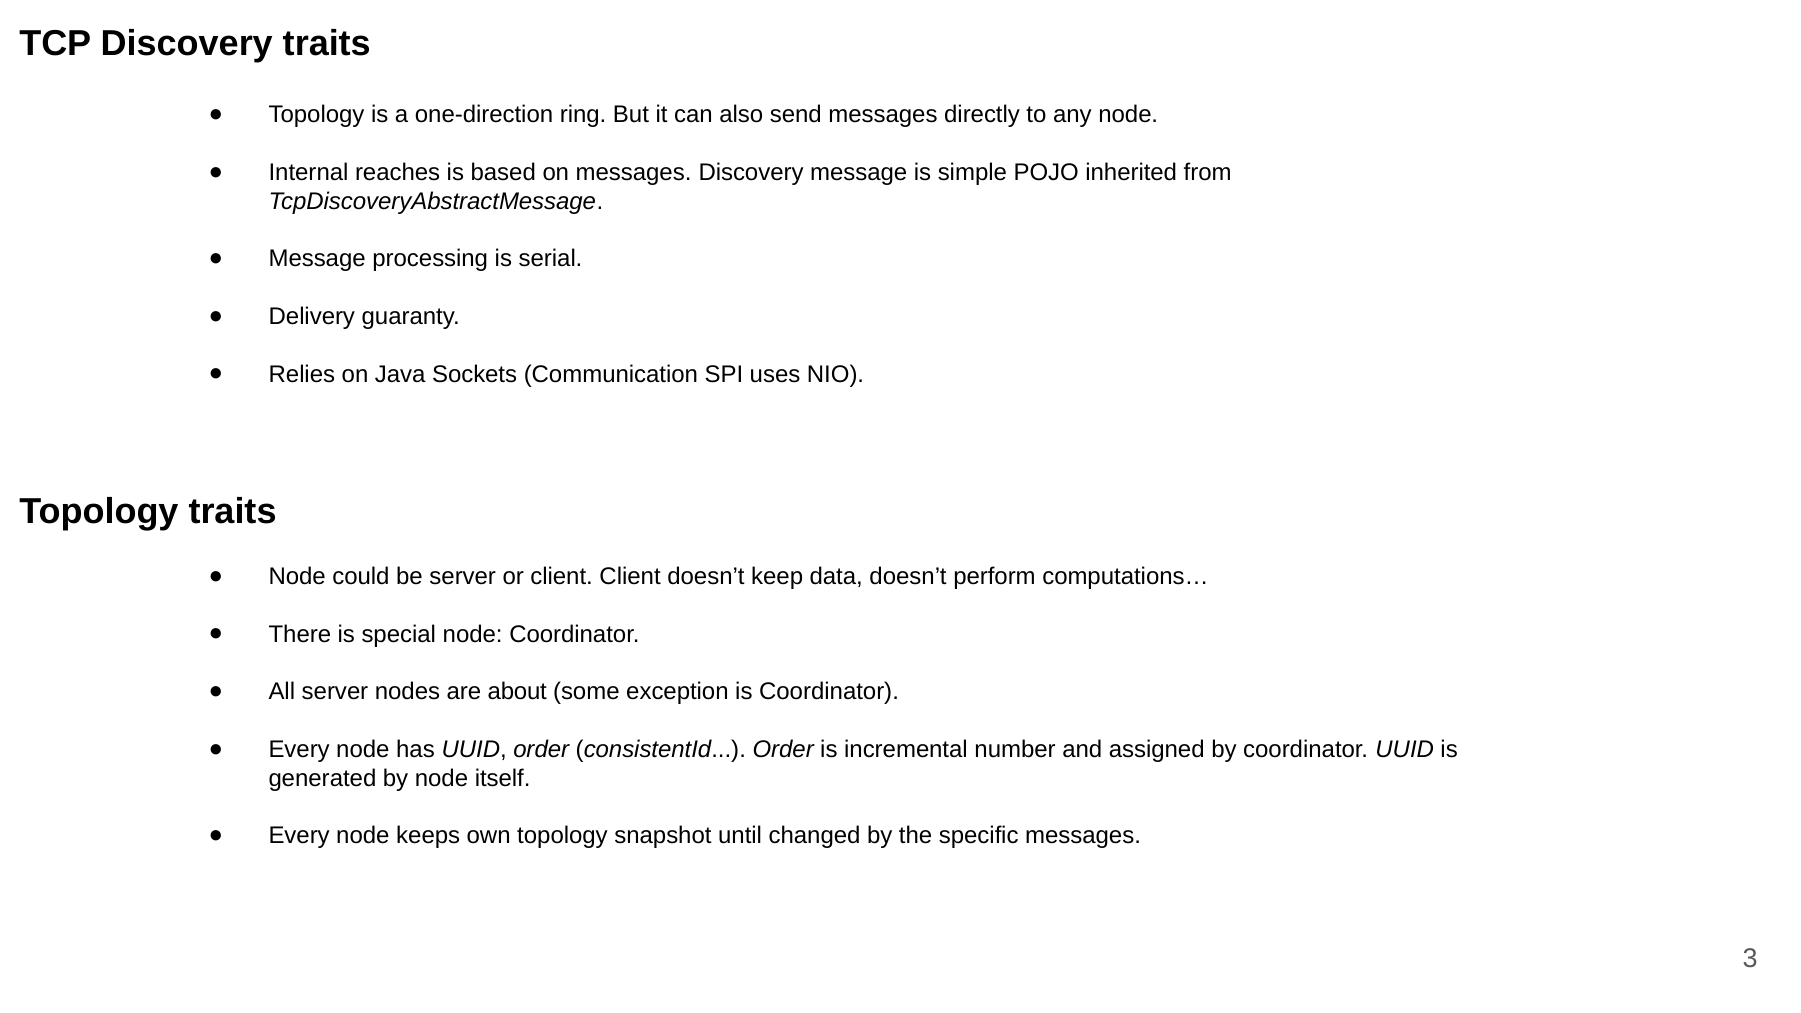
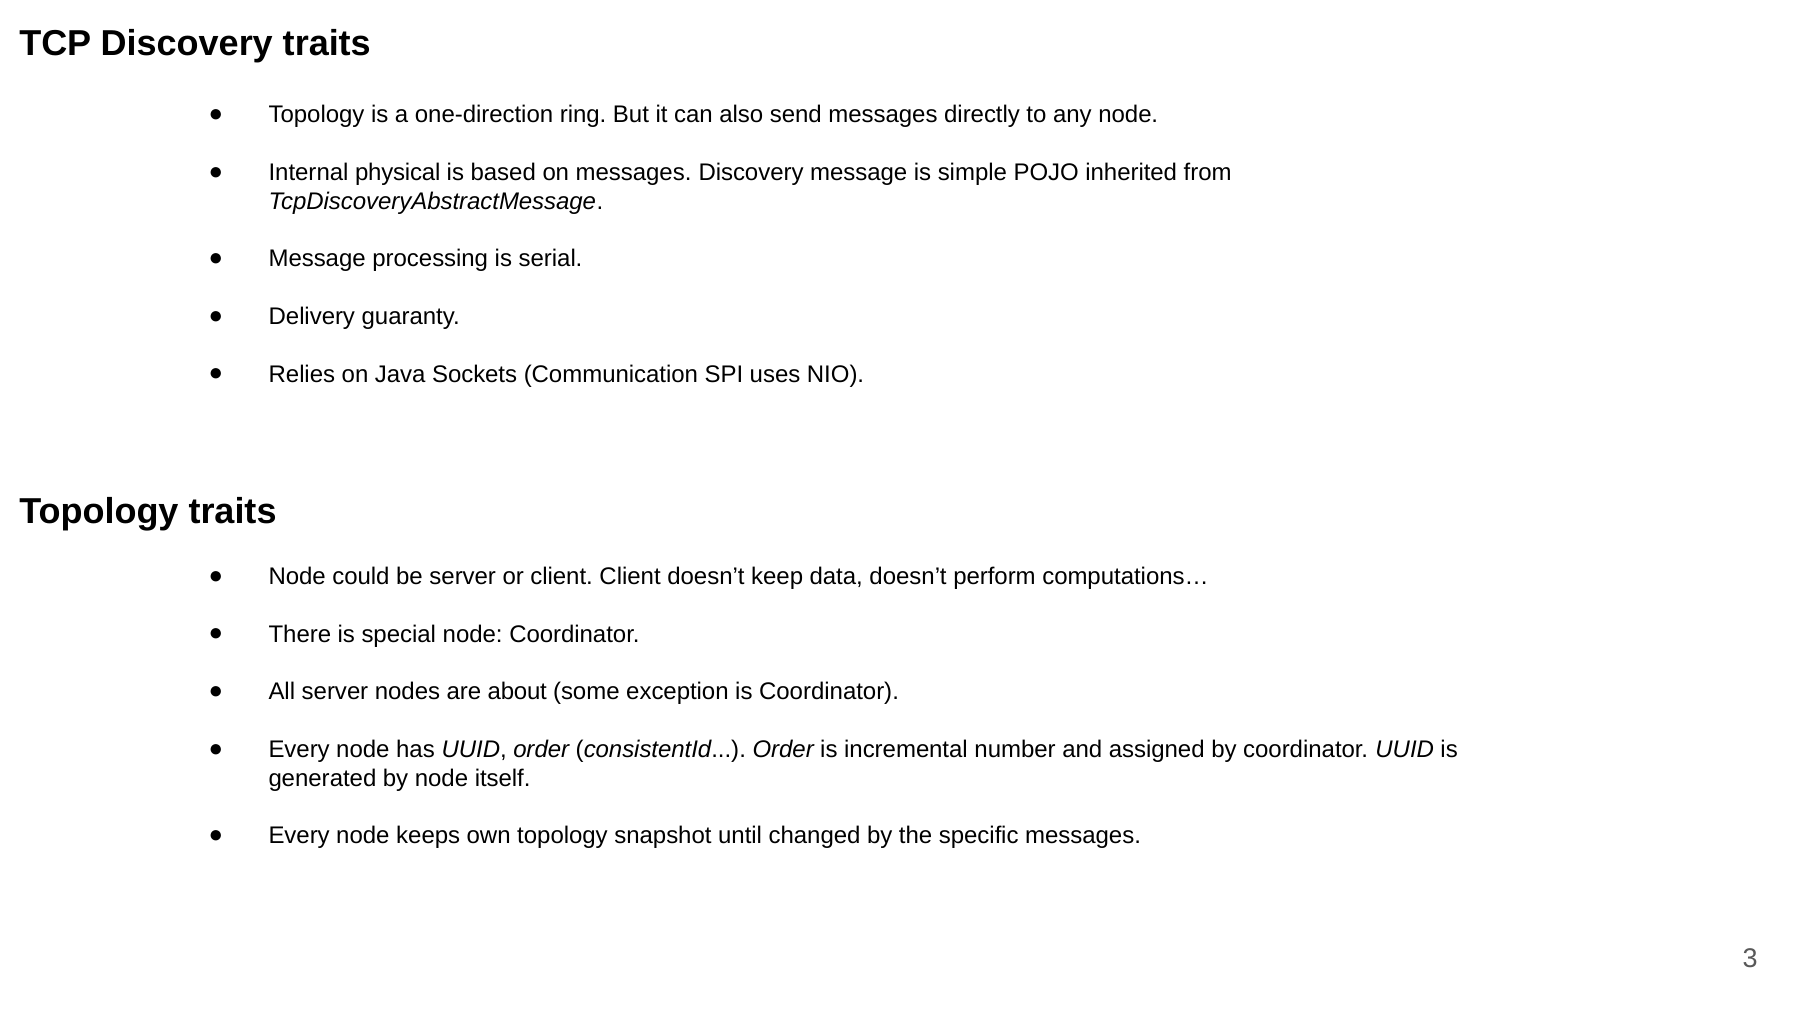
reaches: reaches -> physical
